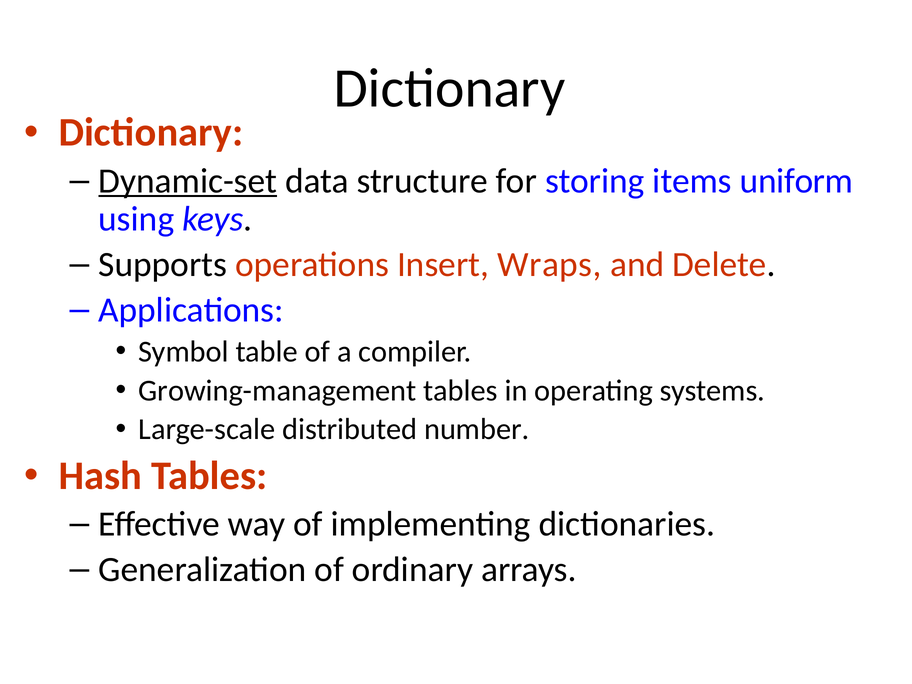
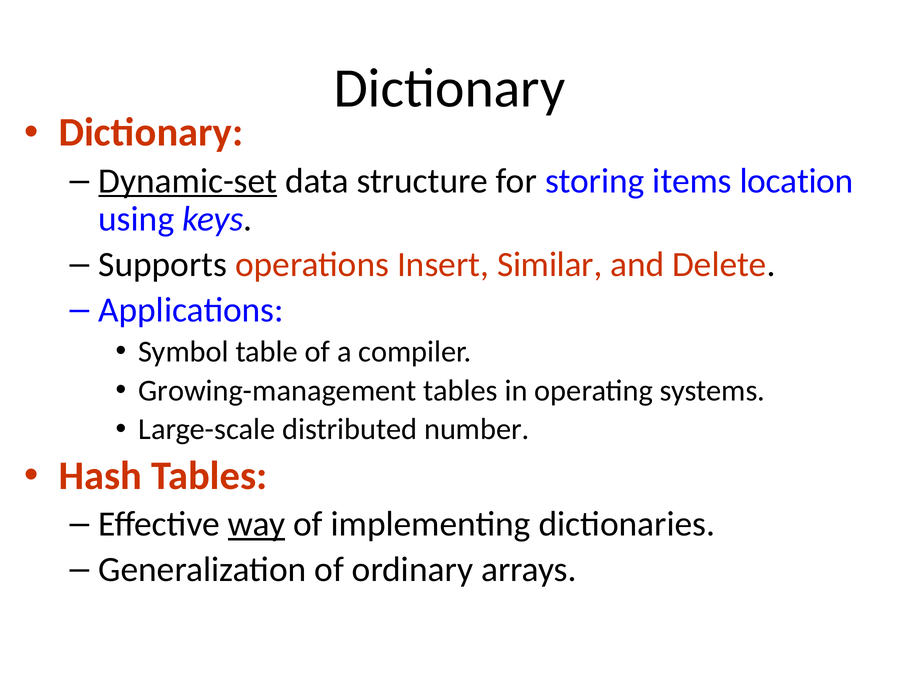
uniform: uniform -> location
Wraps: Wraps -> Similar
way underline: none -> present
